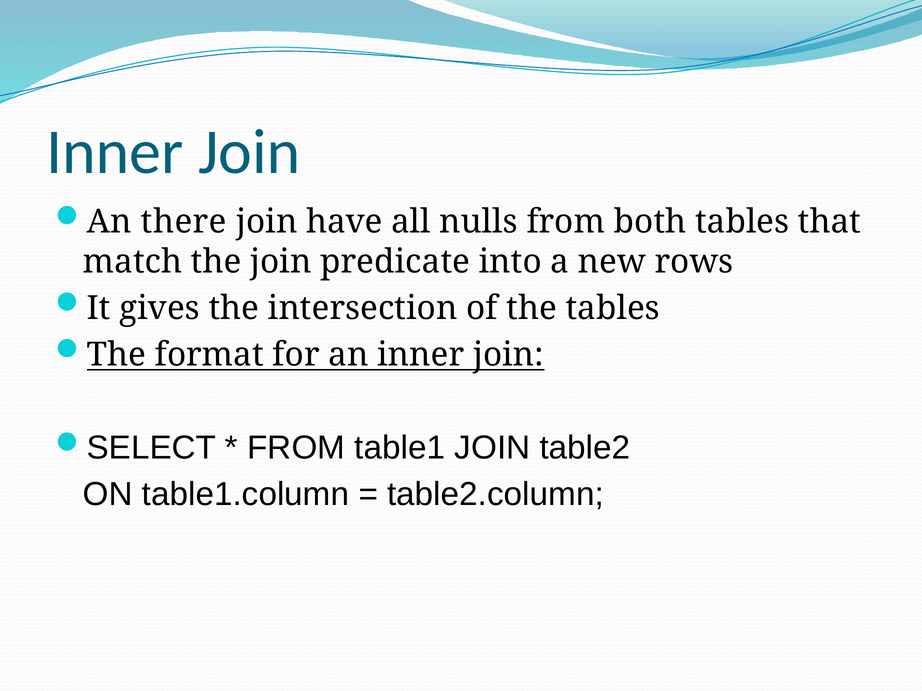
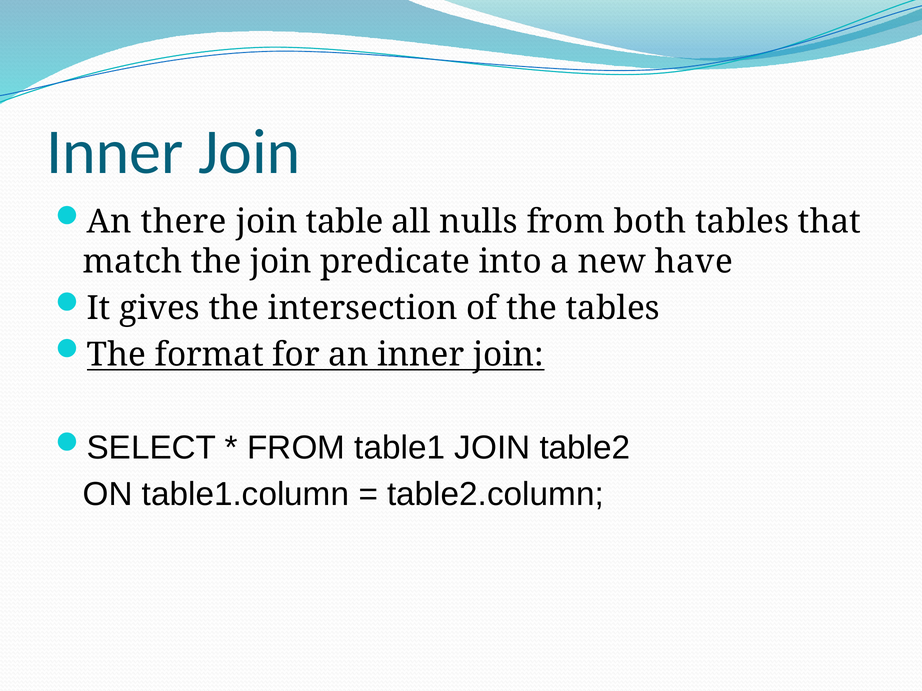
have: have -> table
rows: rows -> have
